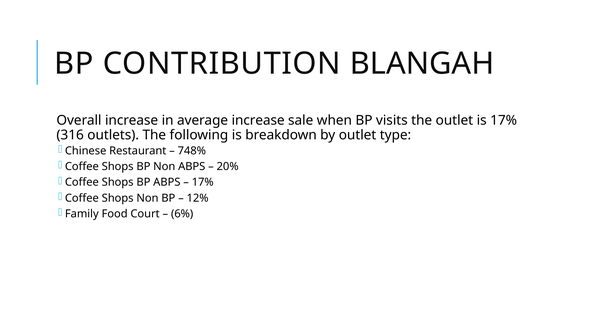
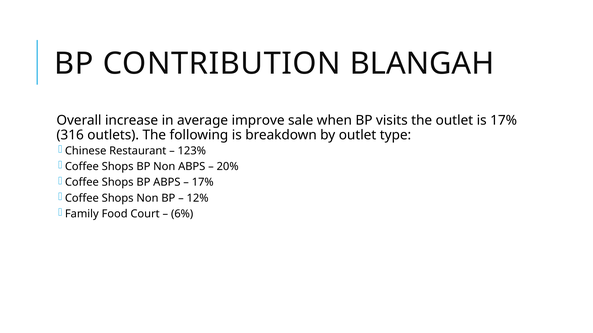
average increase: increase -> improve
748%: 748% -> 123%
